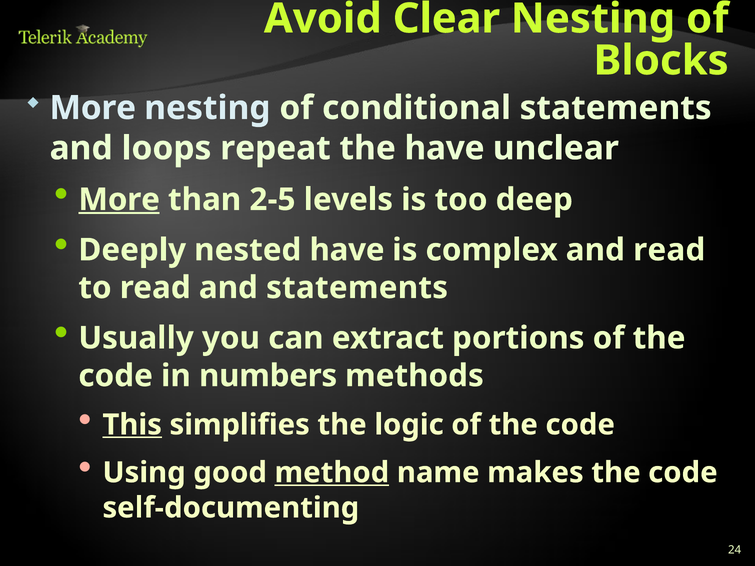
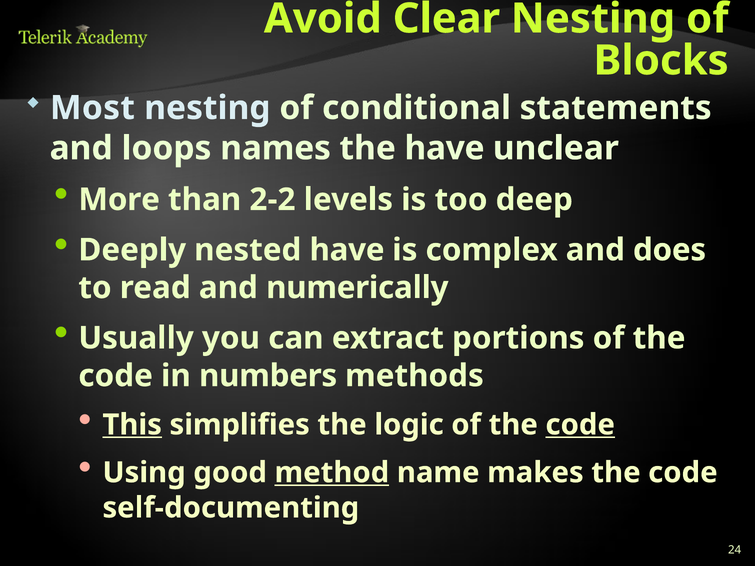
More at (93, 108): More -> Most
repeat: repeat -> names
More at (119, 200) underline: present -> none
2-5: 2-5 -> 2-2
and read: read -> does
and statements: statements -> numerically
code at (580, 425) underline: none -> present
